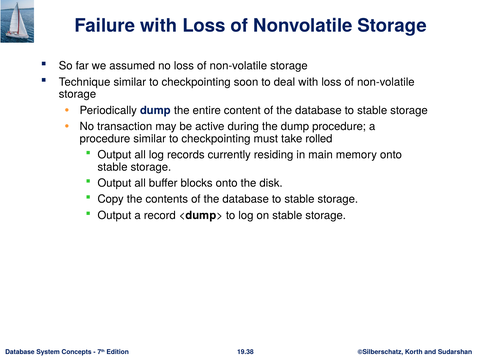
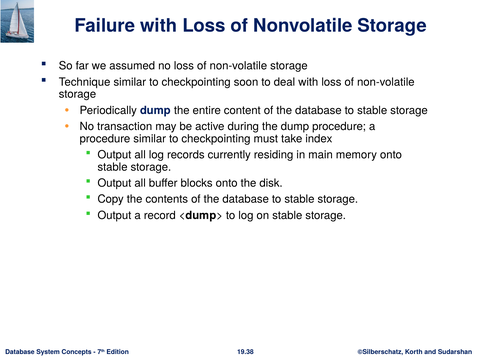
rolled: rolled -> index
